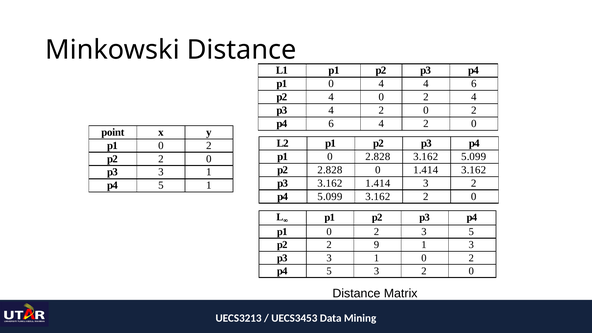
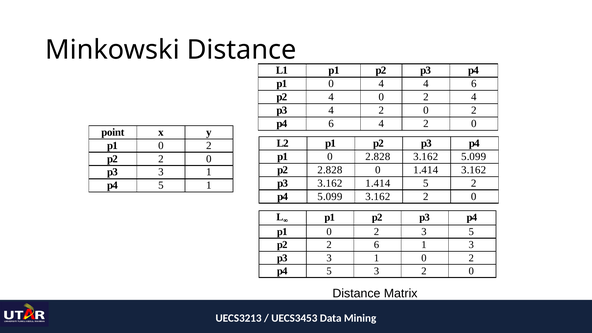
1.414 3: 3 -> 5
2 9: 9 -> 6
